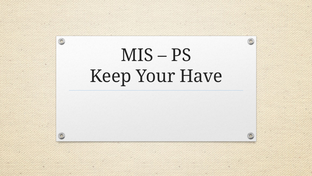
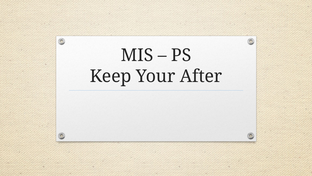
Have: Have -> After
